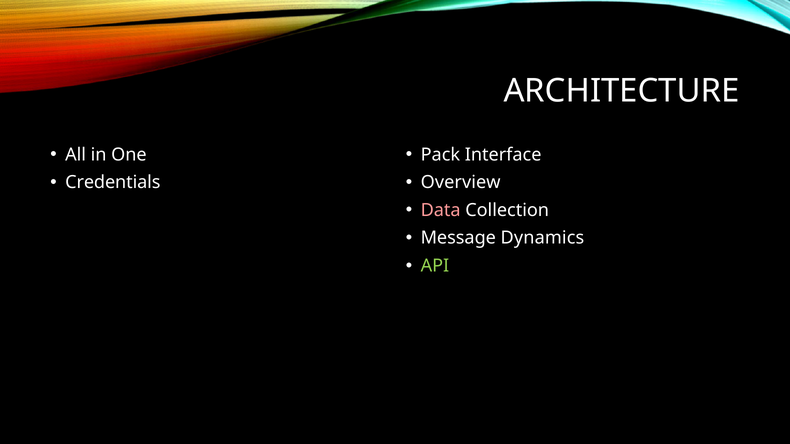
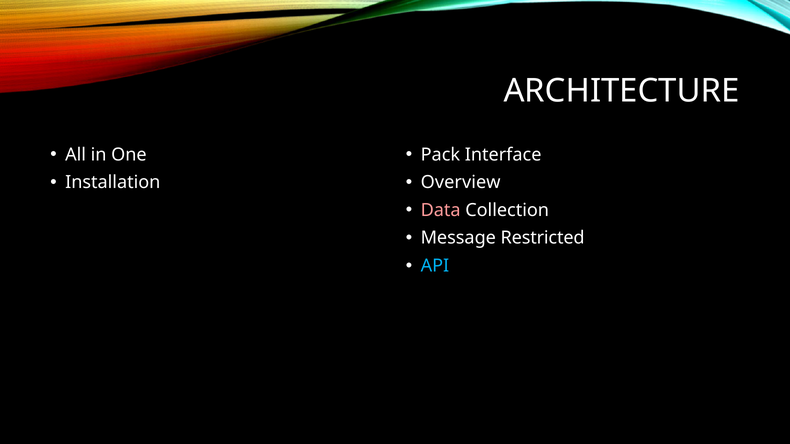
Credentials: Credentials -> Installation
Dynamics: Dynamics -> Restricted
API colour: light green -> light blue
